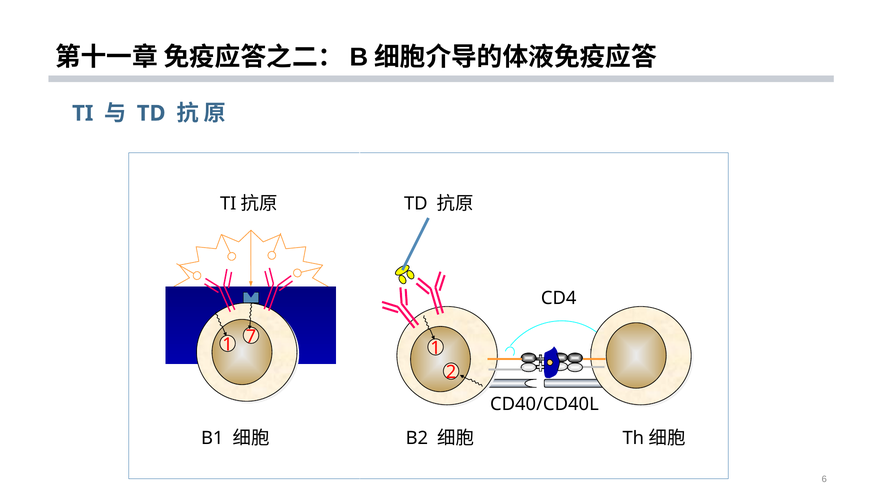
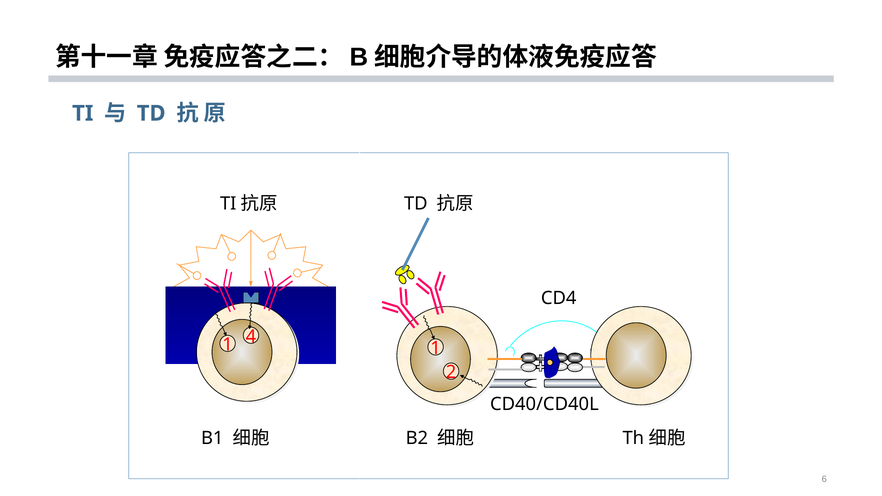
7: 7 -> 4
